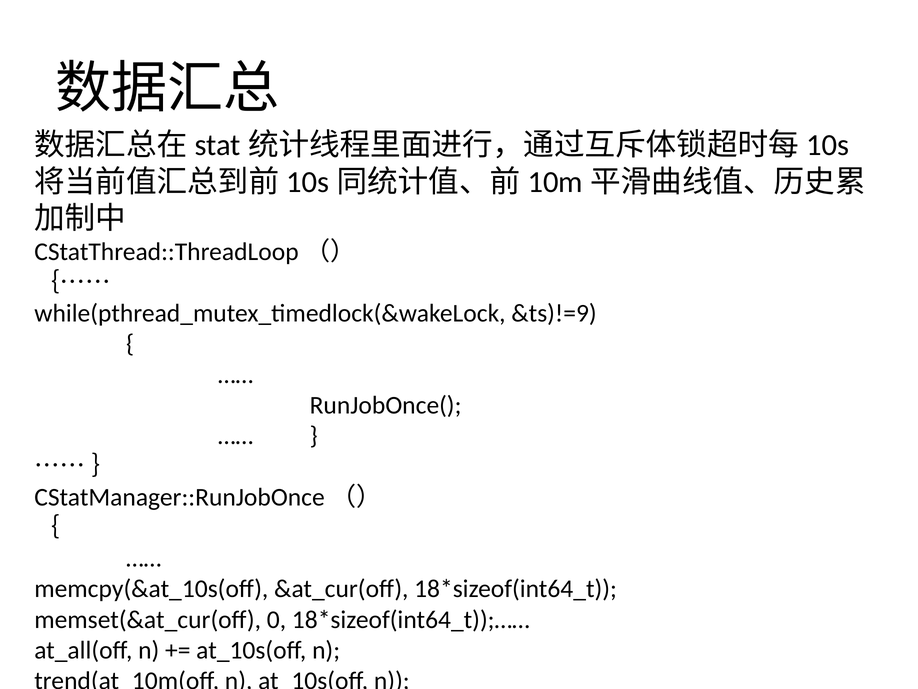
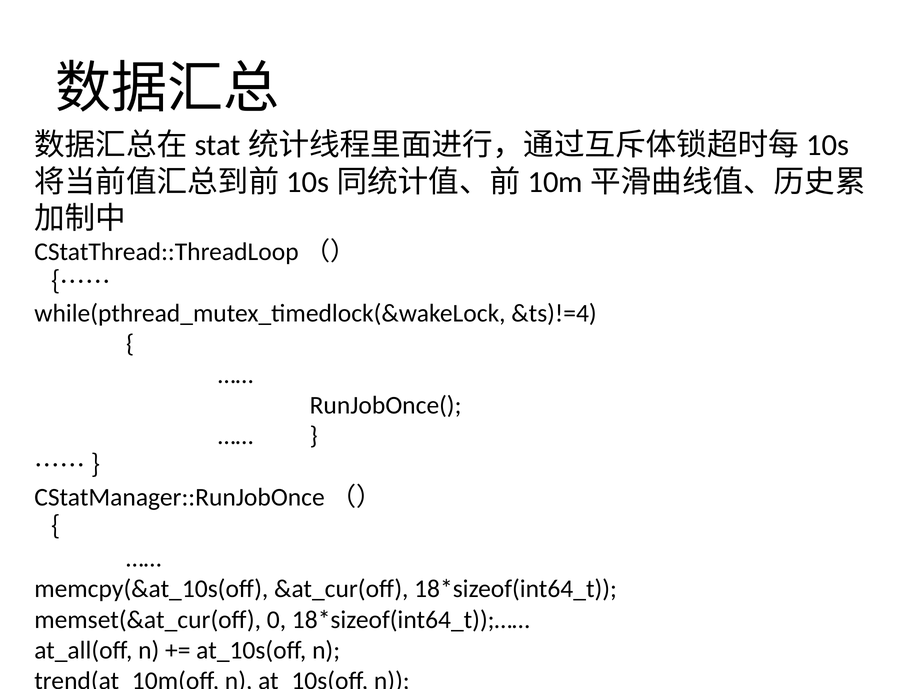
&ts)!=9: &ts)!=9 -> &ts)!=4
